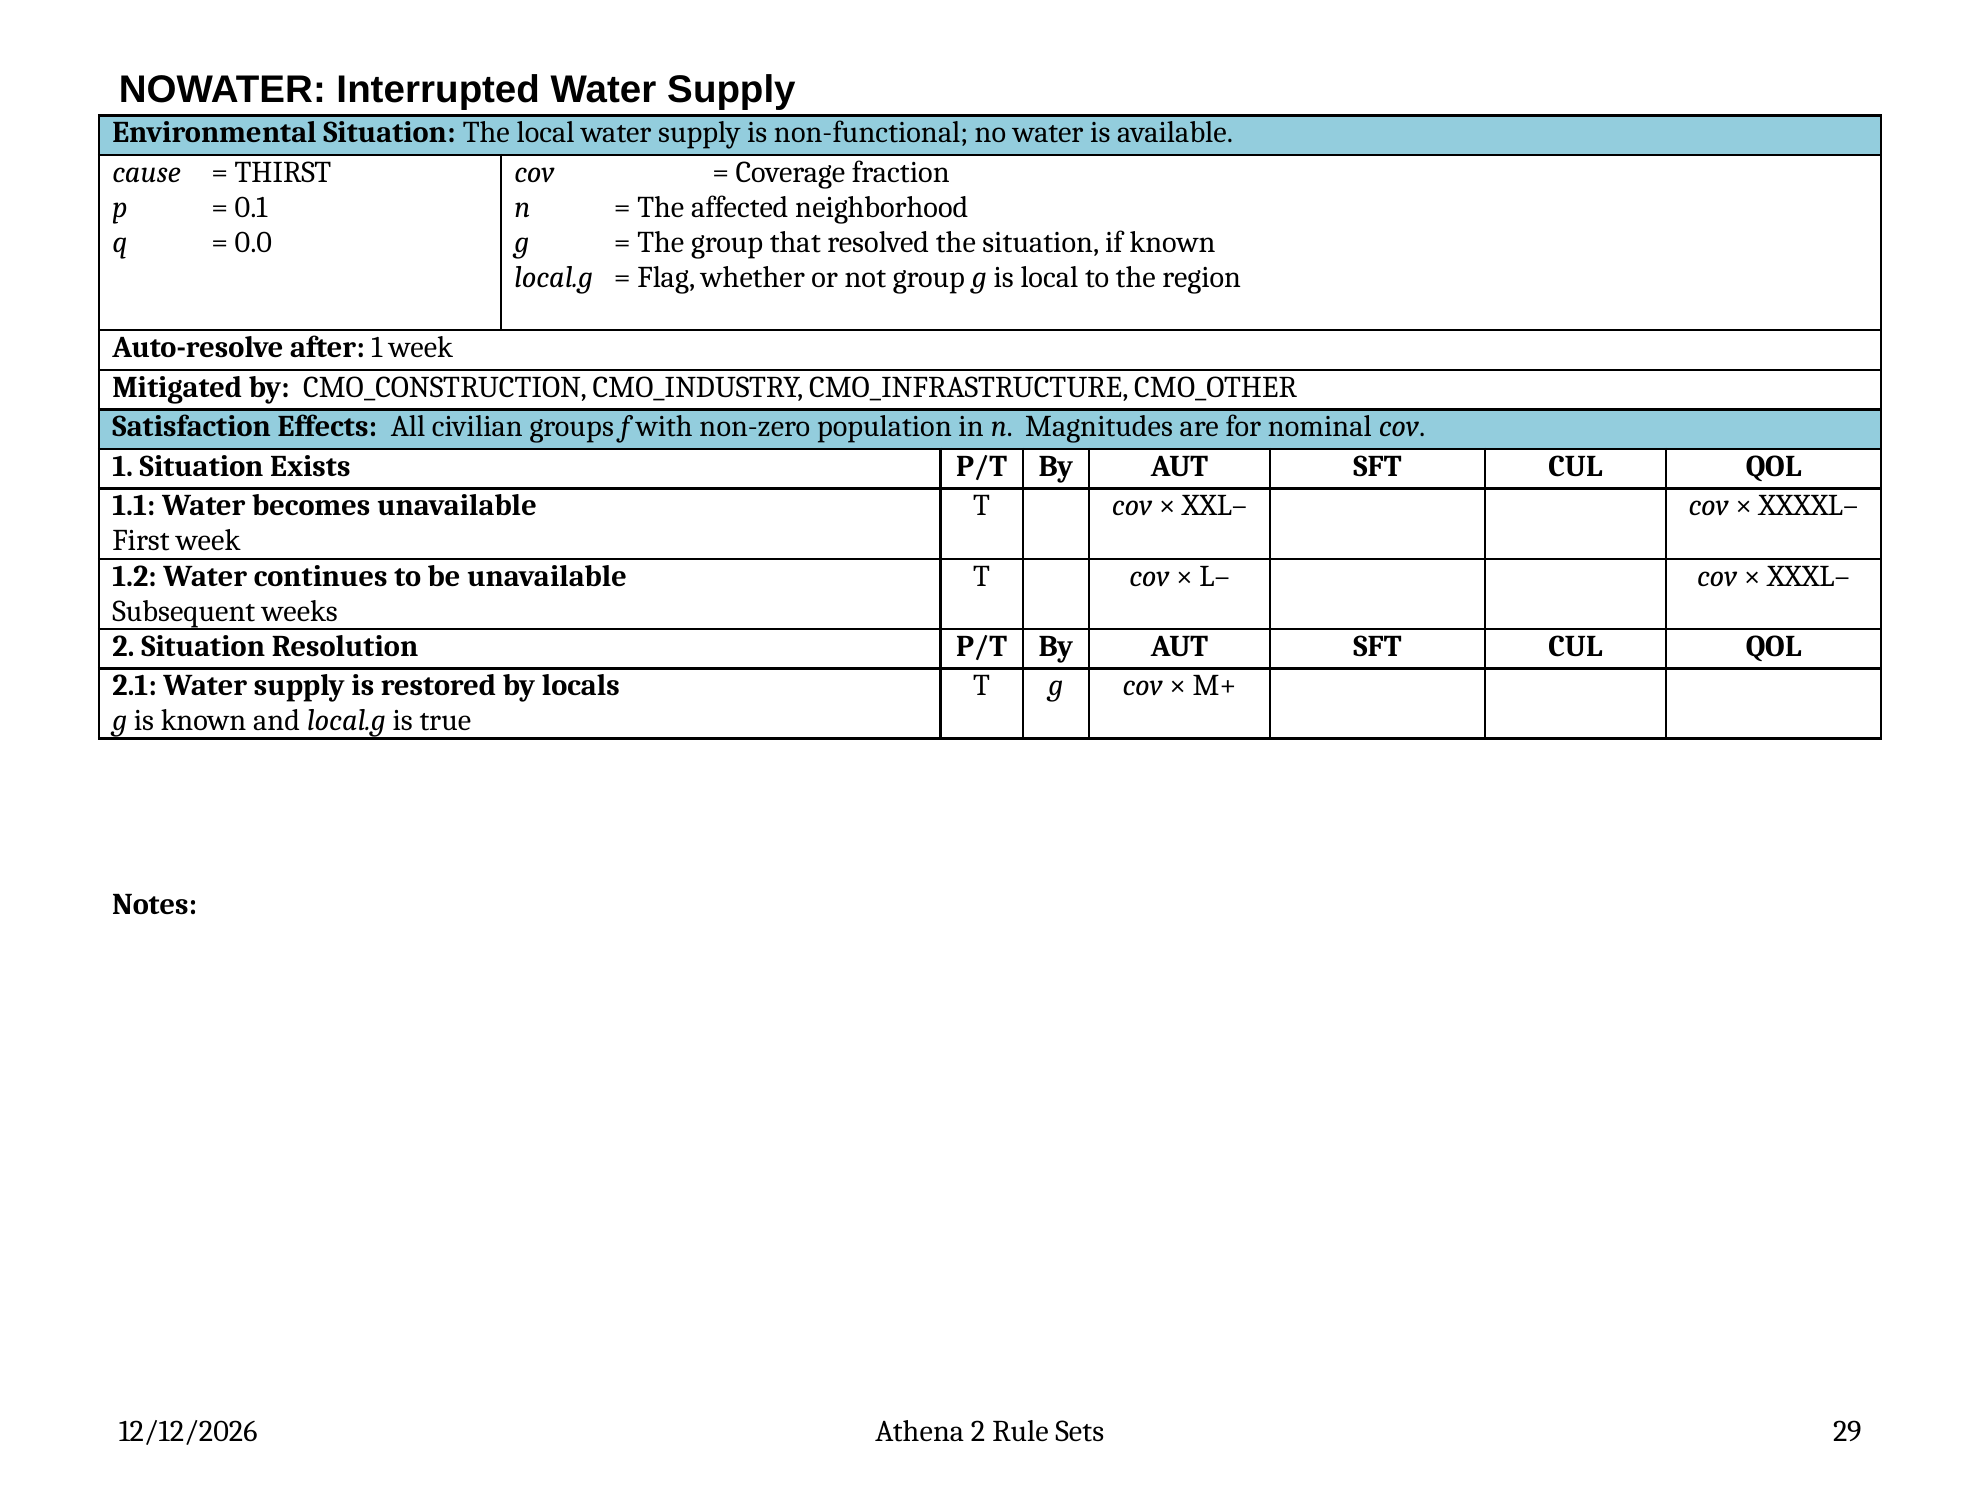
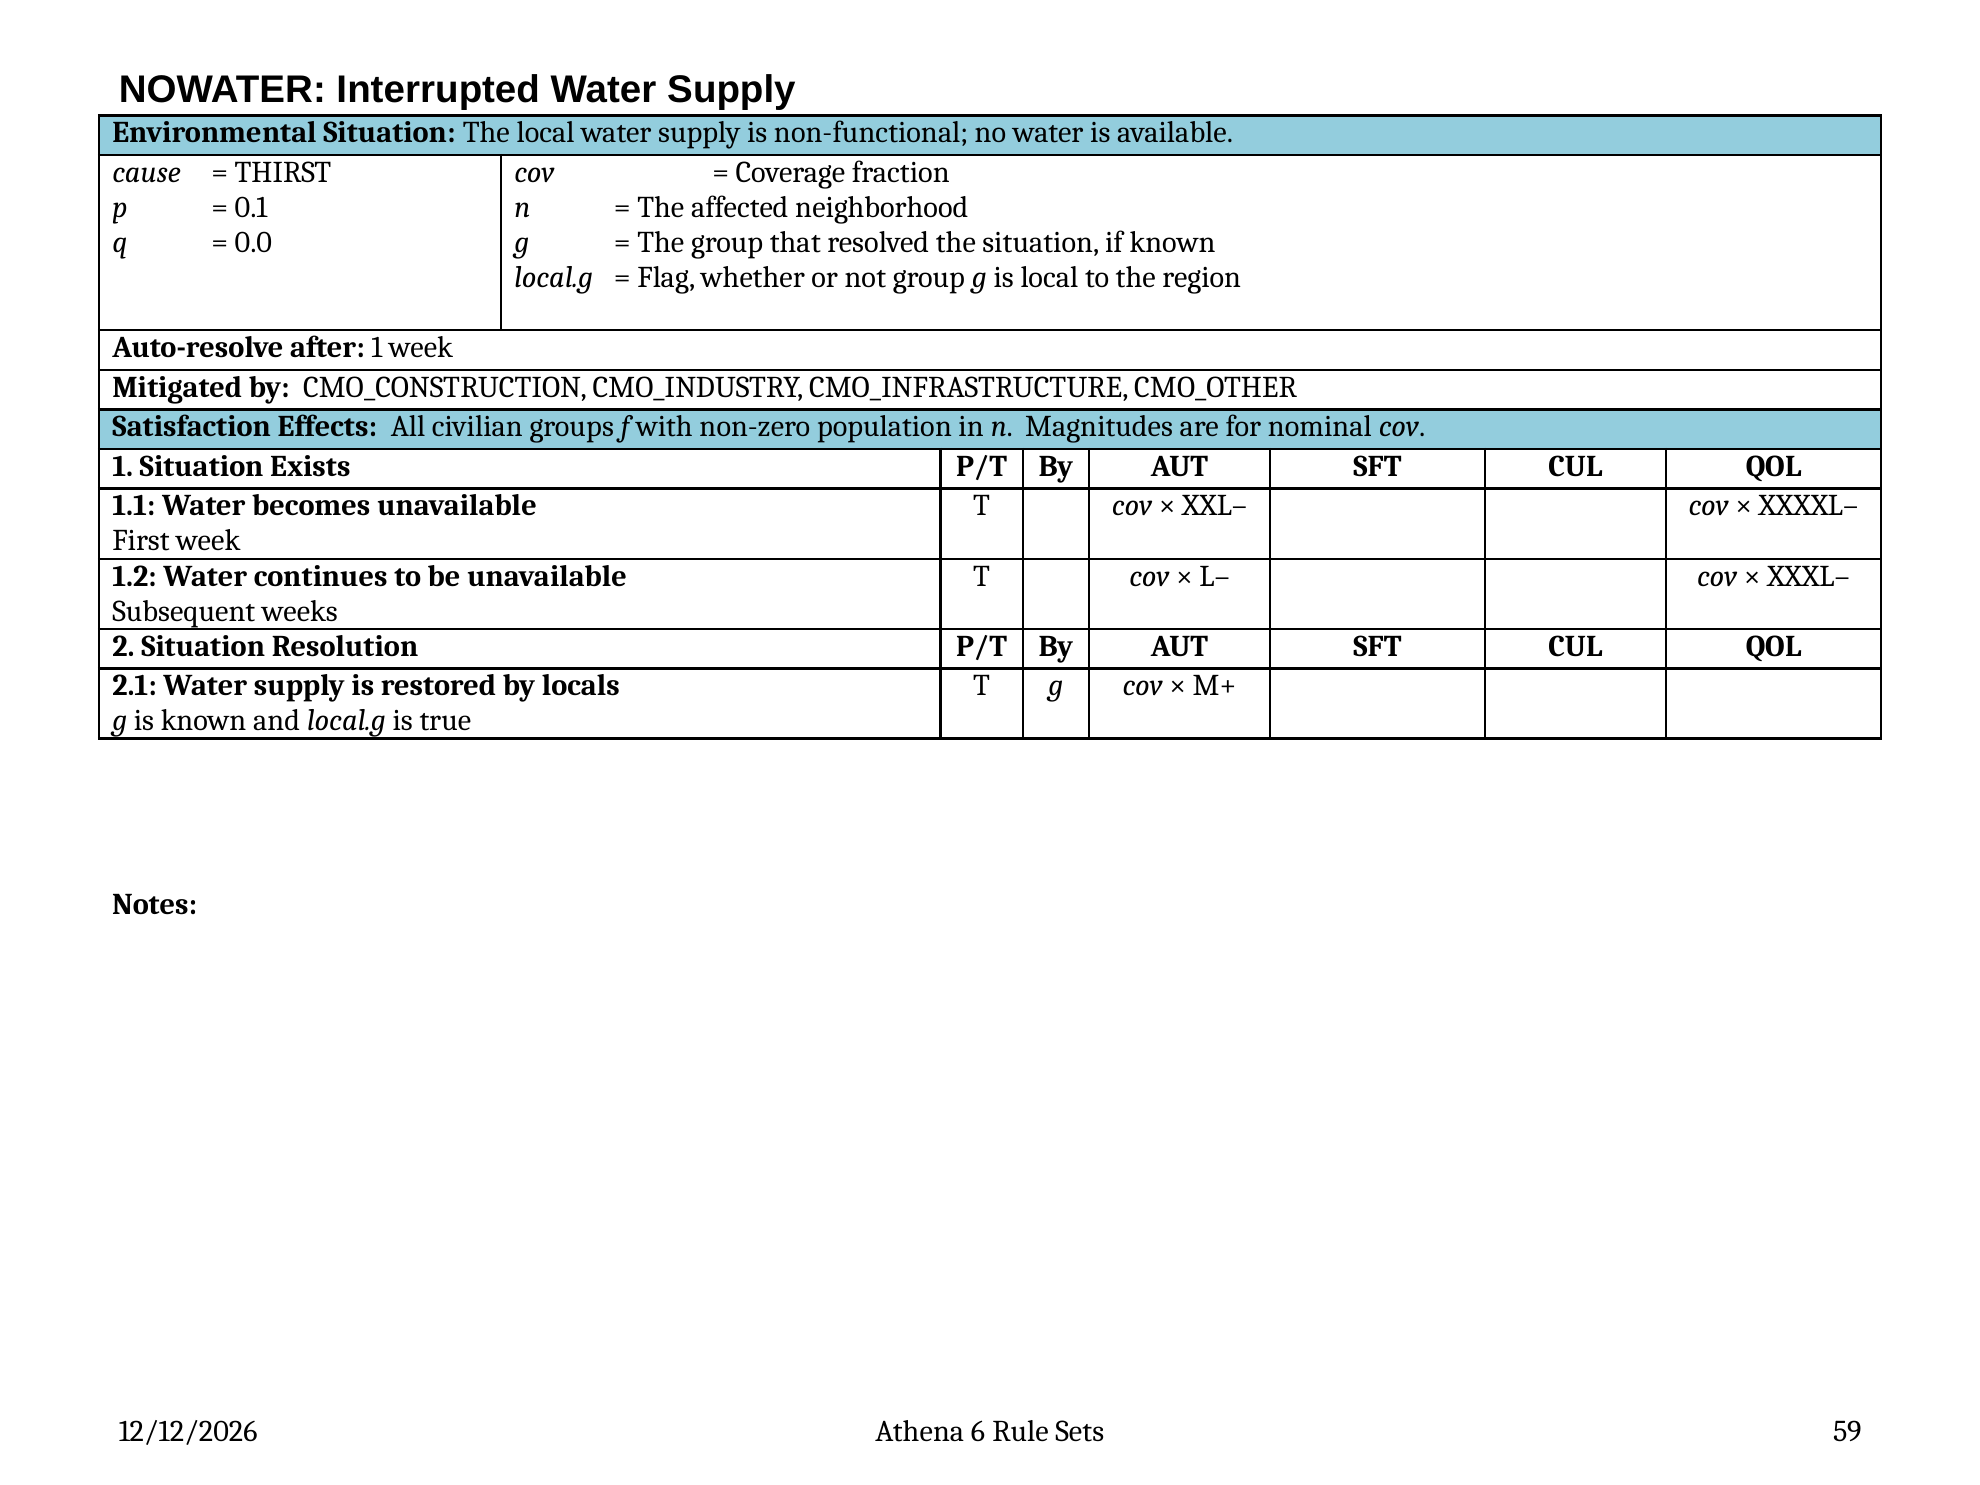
Athena 2: 2 -> 6
29: 29 -> 59
